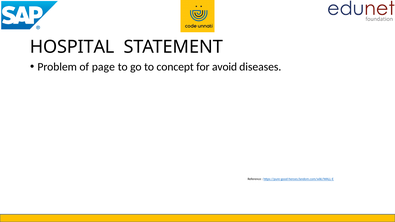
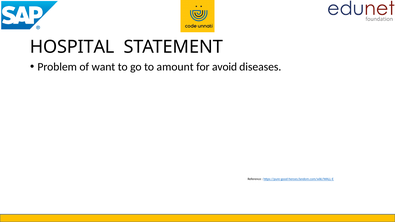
page: page -> want
concept: concept -> amount
